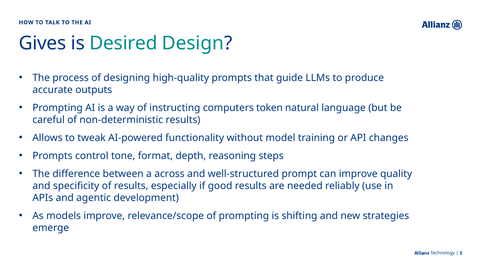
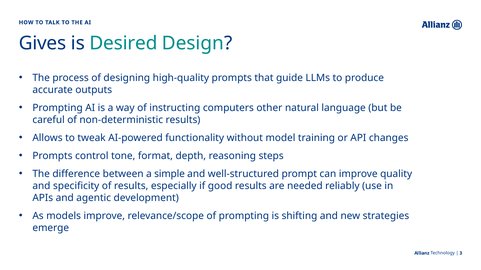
token: token -> other
across: across -> simple
